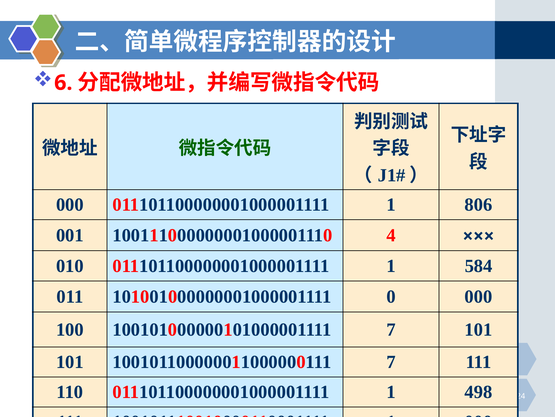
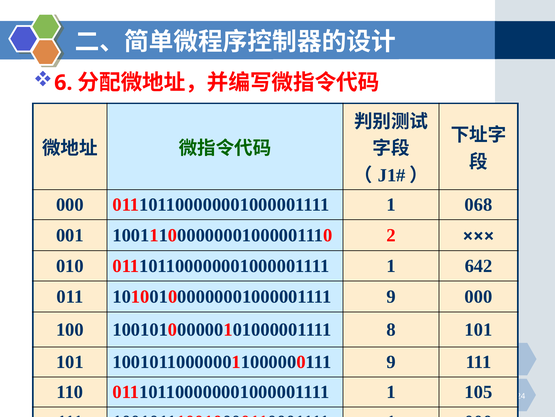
806: 806 -> 068
4: 4 -> 2
584: 584 -> 642
101001000000001000001111 0: 0 -> 9
100101000000101000001111 7: 7 -> 8
100101100000011000000111 7: 7 -> 9
498: 498 -> 105
